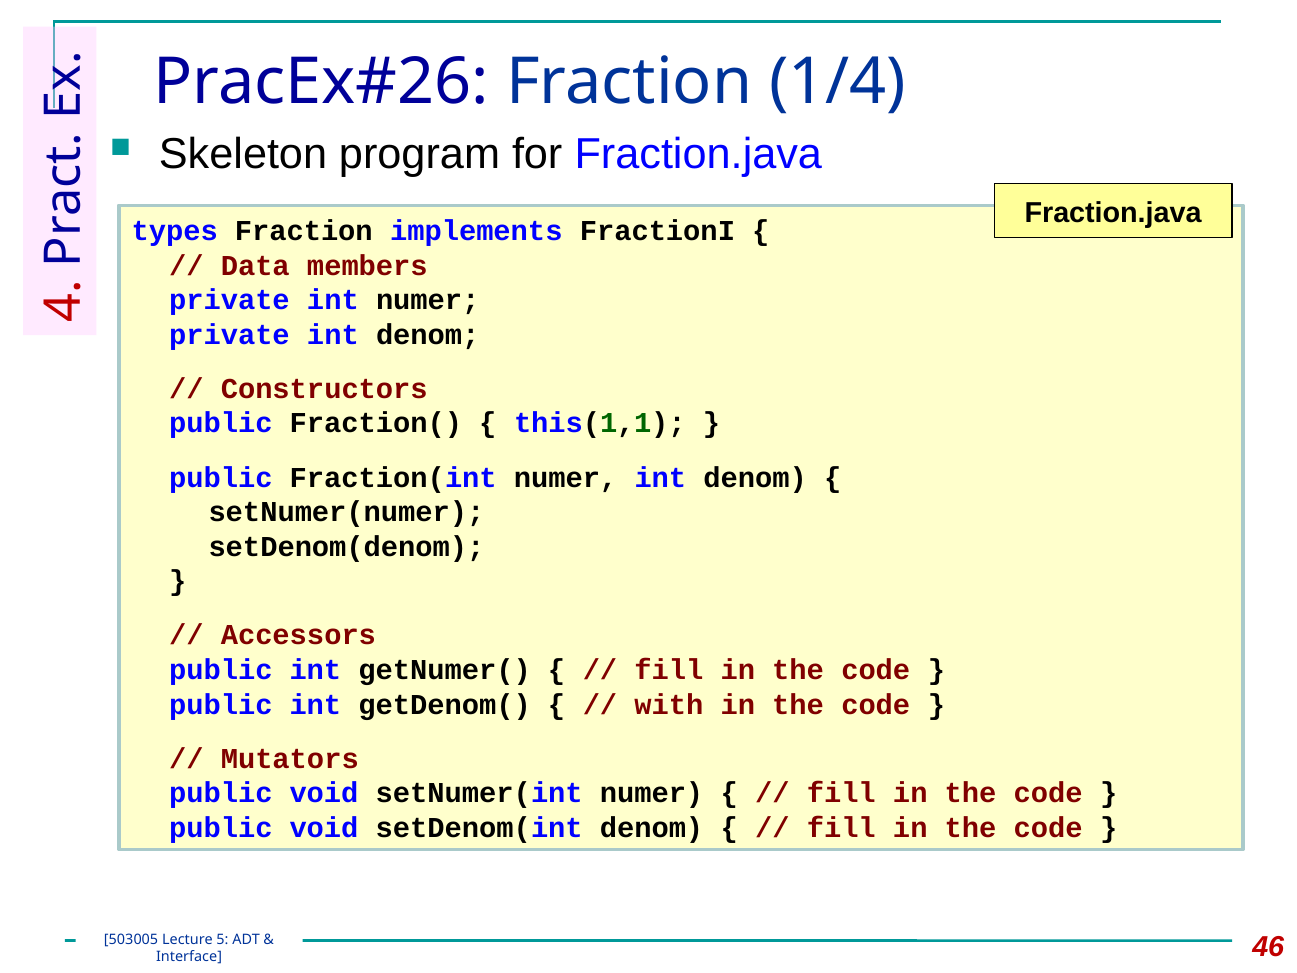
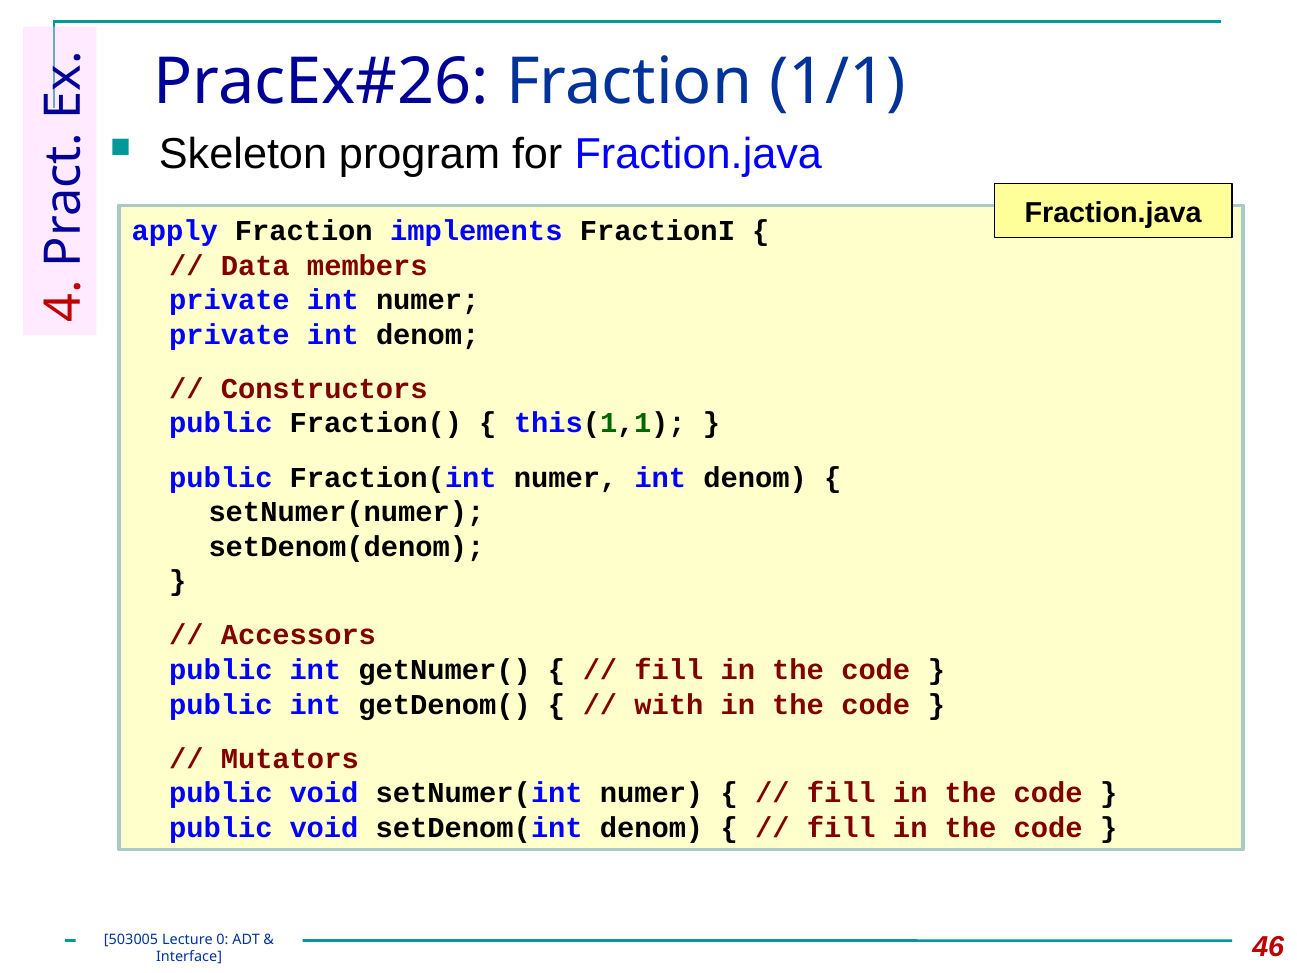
1/4: 1/4 -> 1/1
types: types -> apply
5: 5 -> 0
